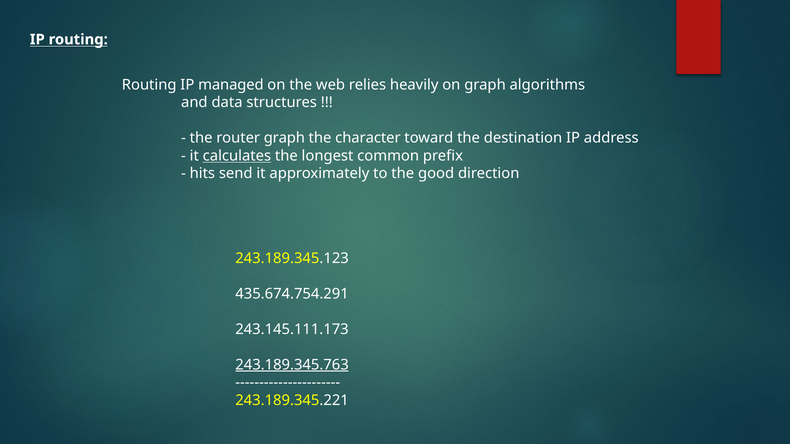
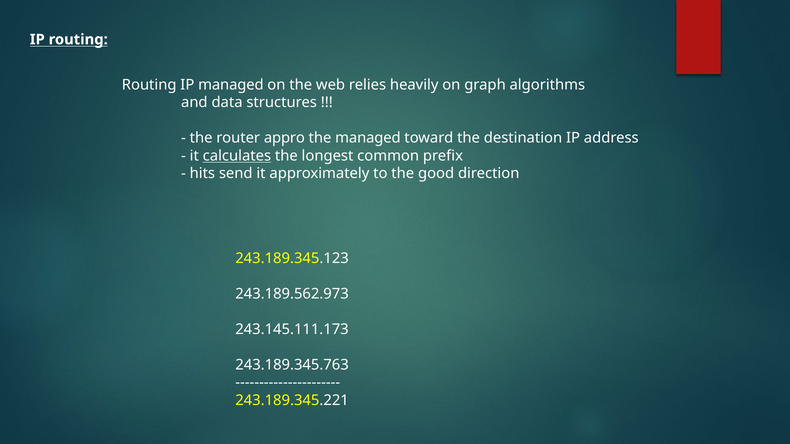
router graph: graph -> appro
the character: character -> managed
435.674.754.291: 435.674.754.291 -> 243.189.562.973
243.189.345.763 underline: present -> none
